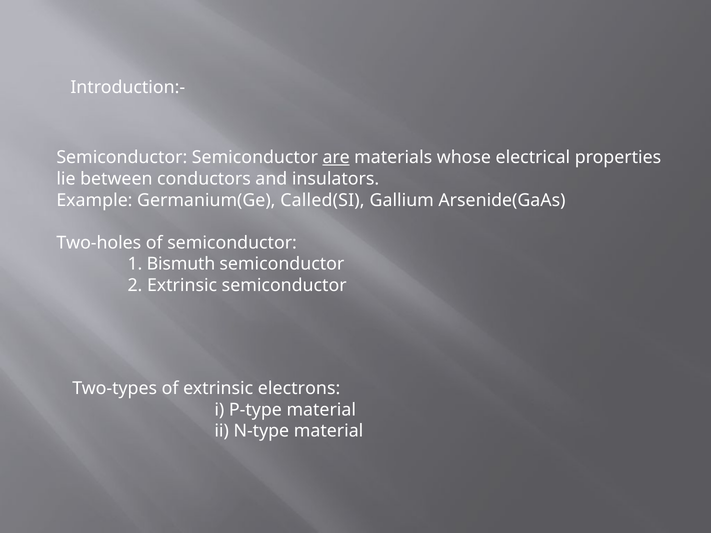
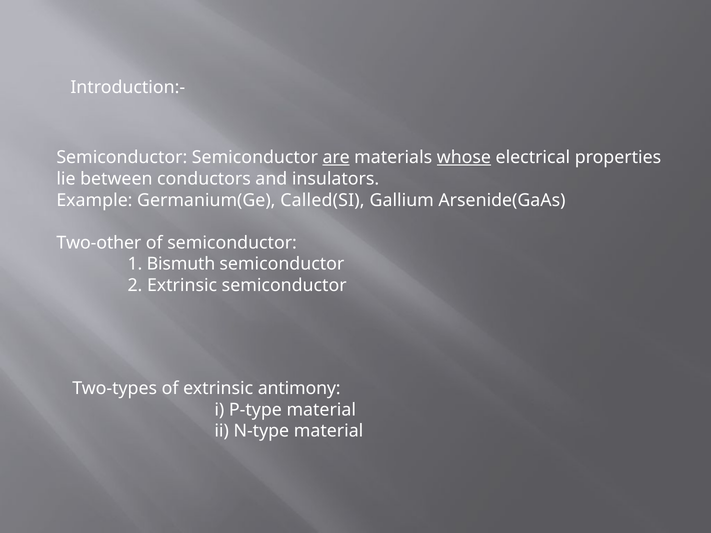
whose underline: none -> present
Two-holes: Two-holes -> Two-other
electrons: electrons -> antimony
